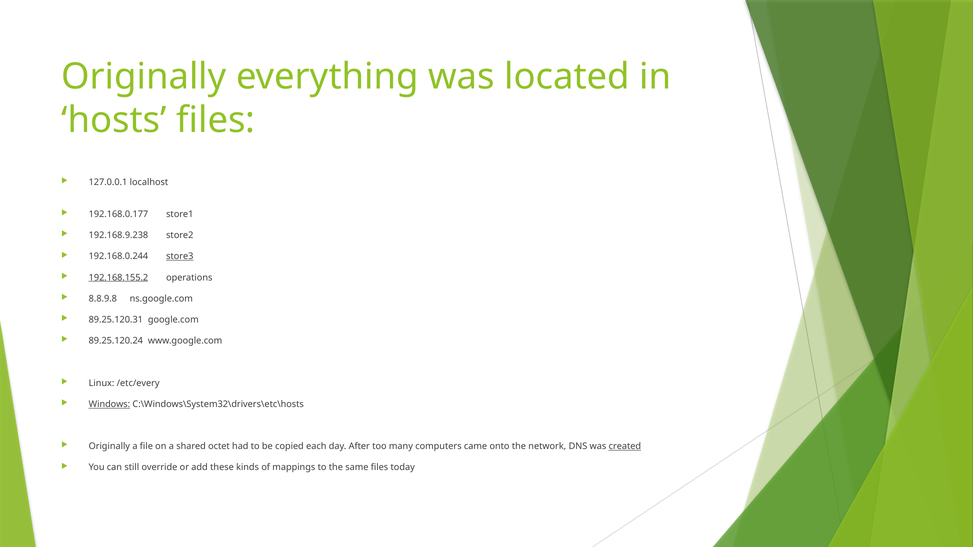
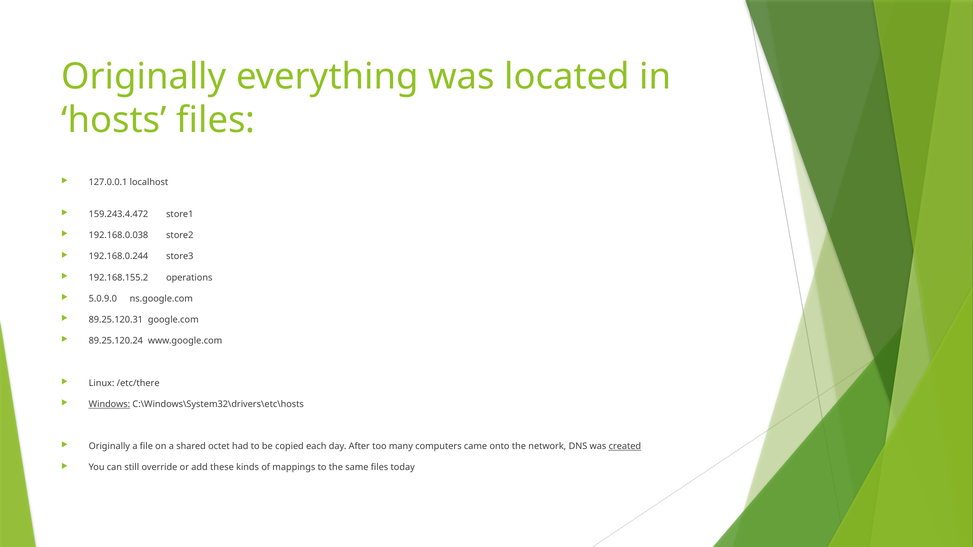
192.168.0.177: 192.168.0.177 -> 159.243.4.472
192.168.9.238: 192.168.9.238 -> 192.168.0.038
store3 underline: present -> none
192.168.155.2 underline: present -> none
8.8.9.8: 8.8.9.8 -> 5.0.9.0
/etc/every: /etc/every -> /etc/there
